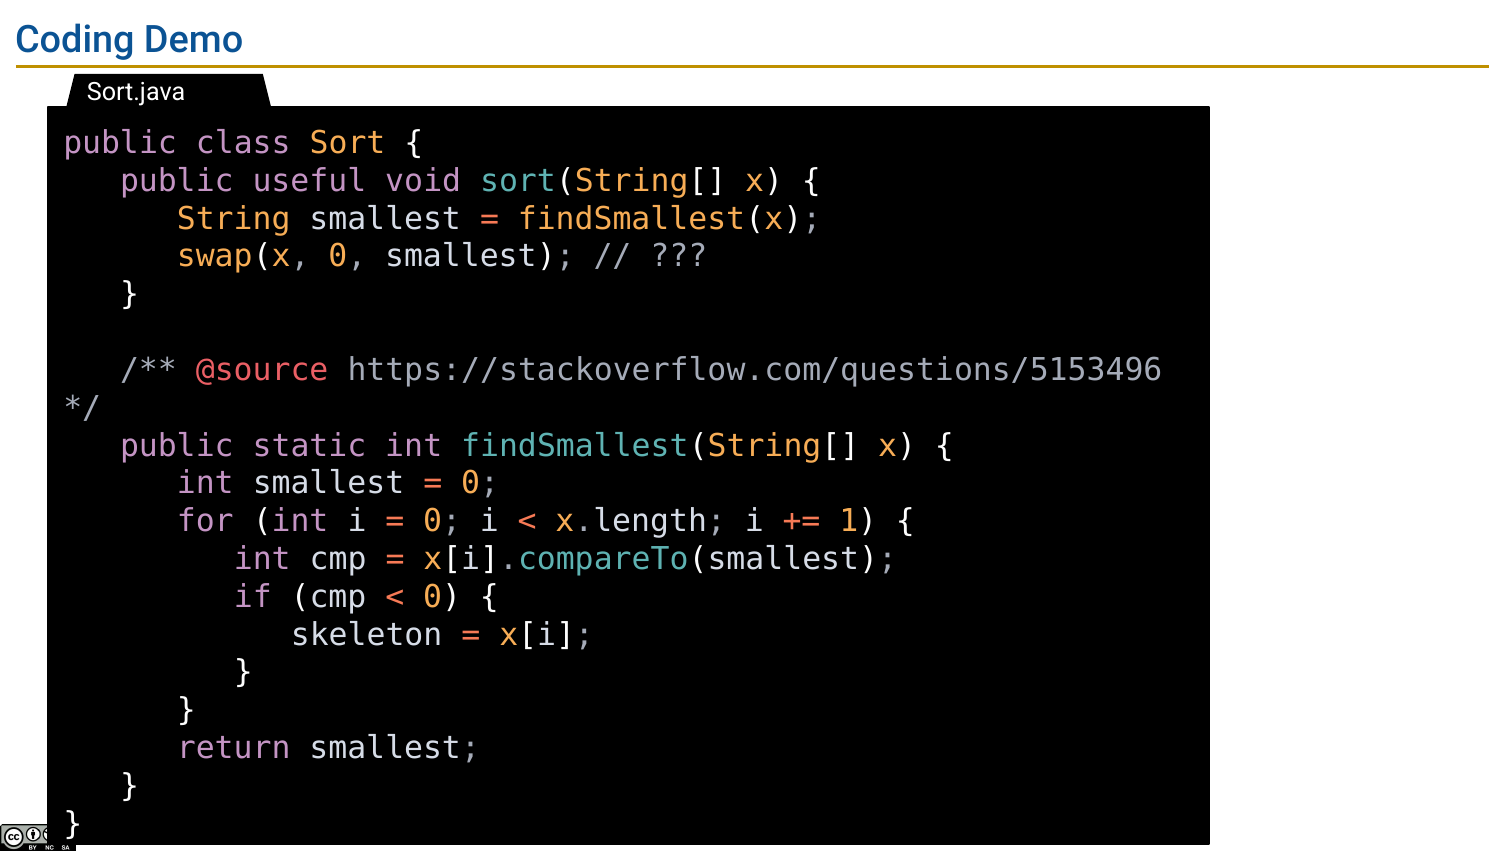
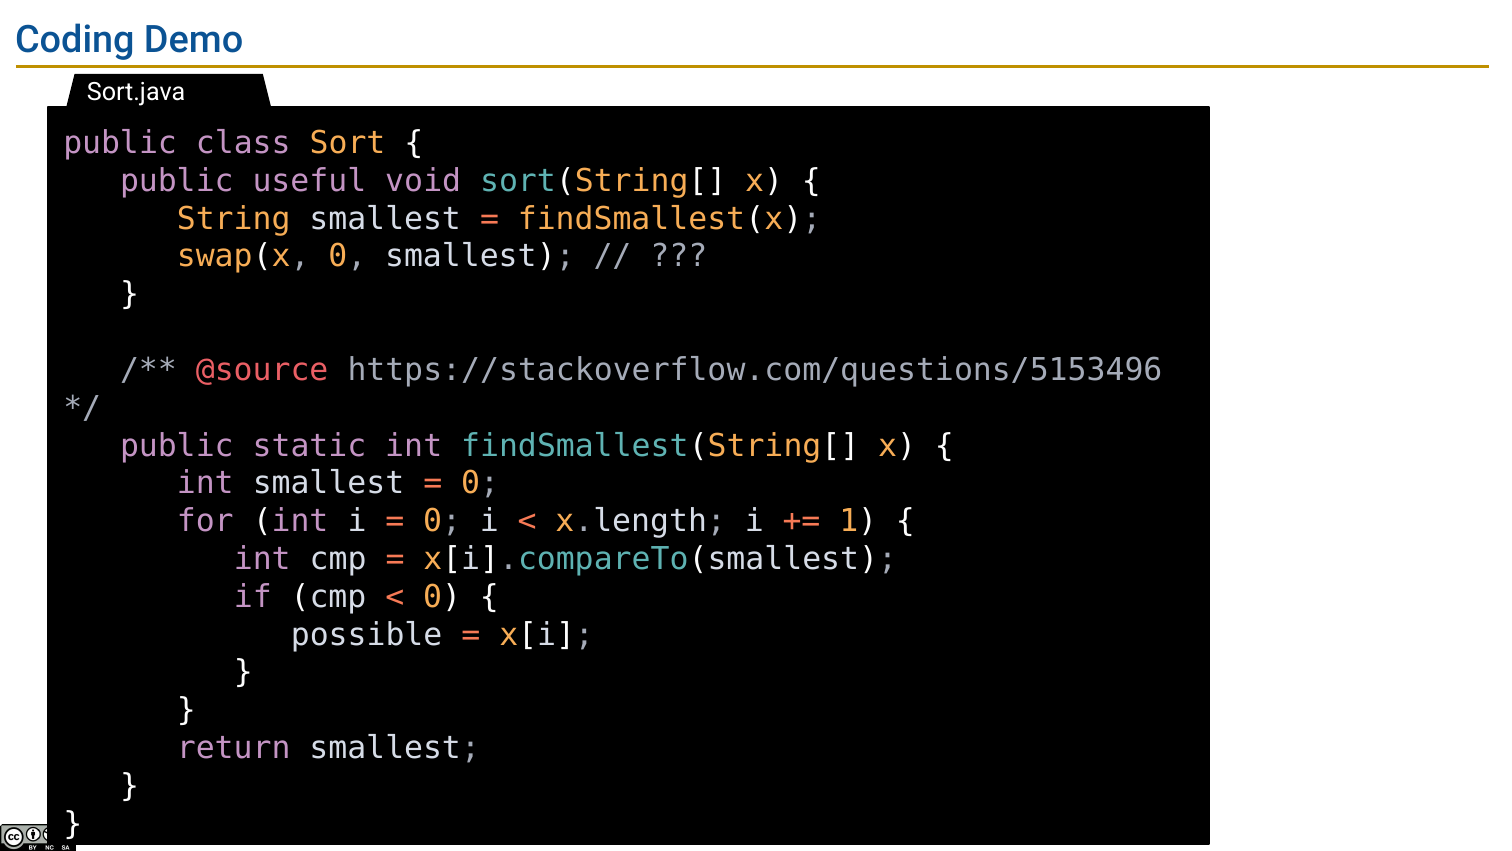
skeleton: skeleton -> possible
